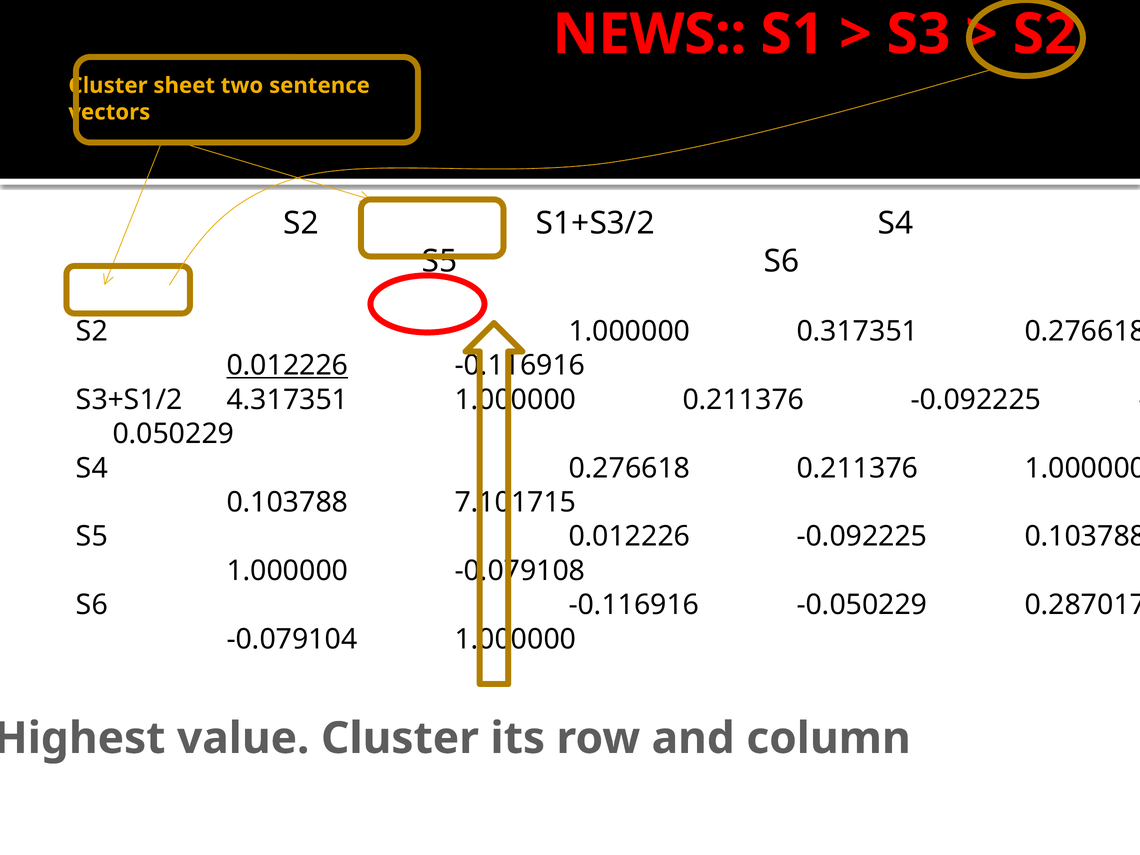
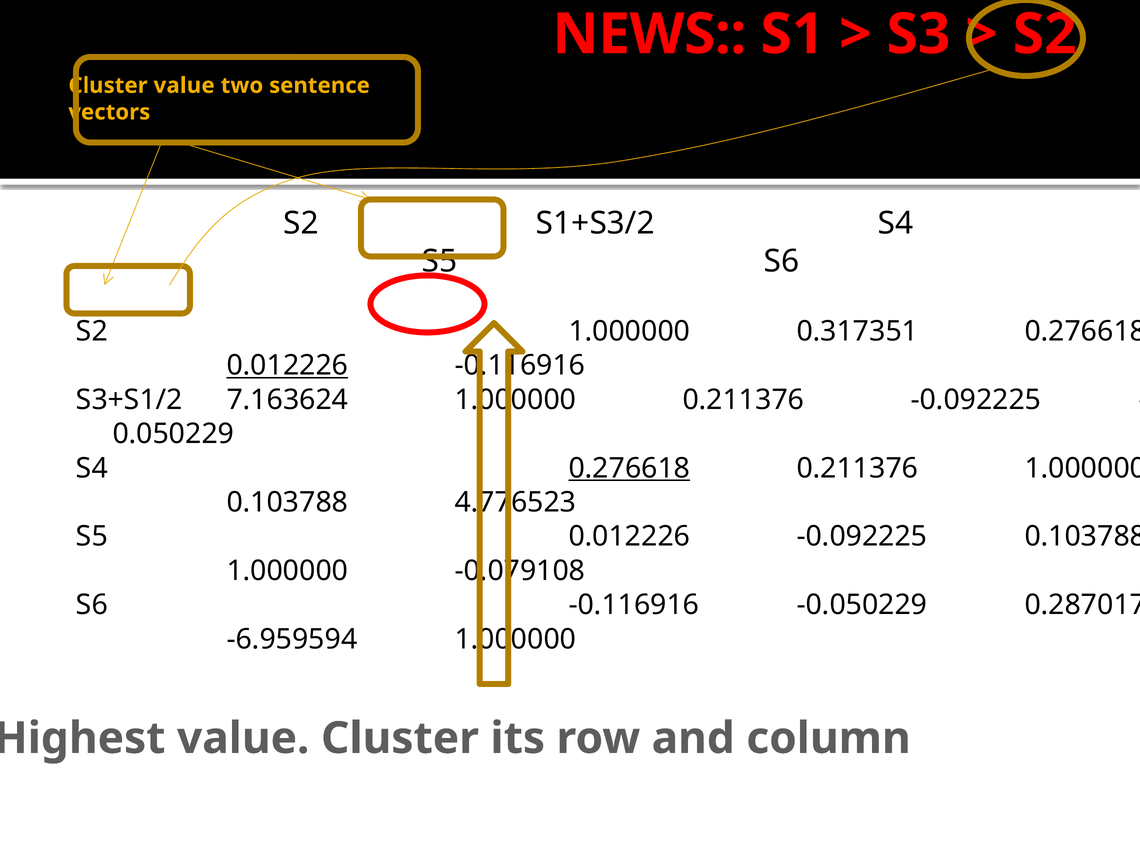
Cluster sheet: sheet -> value
4.317351: 4.317351 -> 7.163624
0.276618 at (629, 468) underline: none -> present
7.101715: 7.101715 -> 4.776523
-0.079104: -0.079104 -> -6.959594
